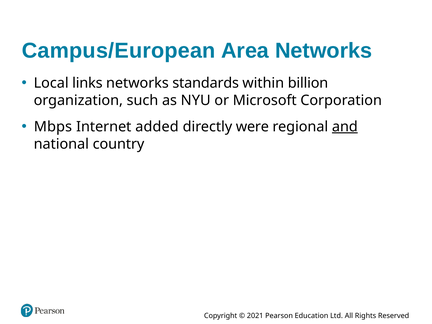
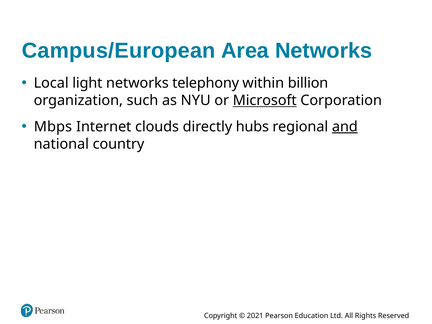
links: links -> light
standards: standards -> telephony
Microsoft underline: none -> present
added: added -> clouds
were: were -> hubs
